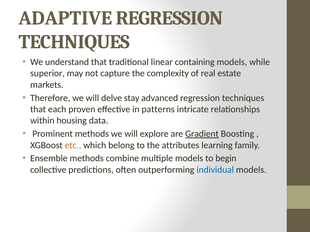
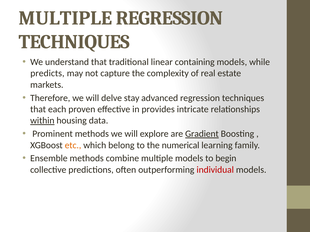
ADAPTIVE at (65, 18): ADAPTIVE -> MULTIPLE
superior: superior -> predicts
patterns: patterns -> provides
within underline: none -> present
attributes: attributes -> numerical
individual colour: blue -> red
